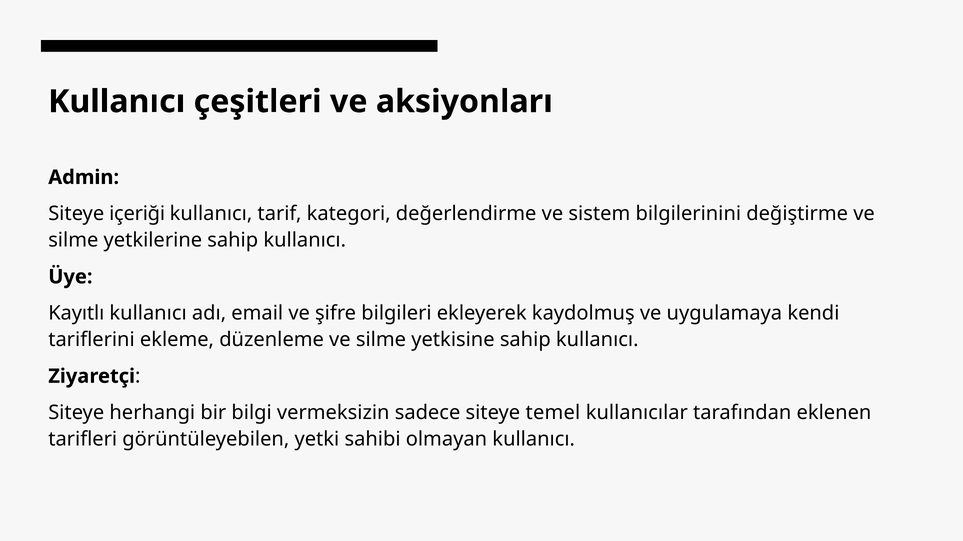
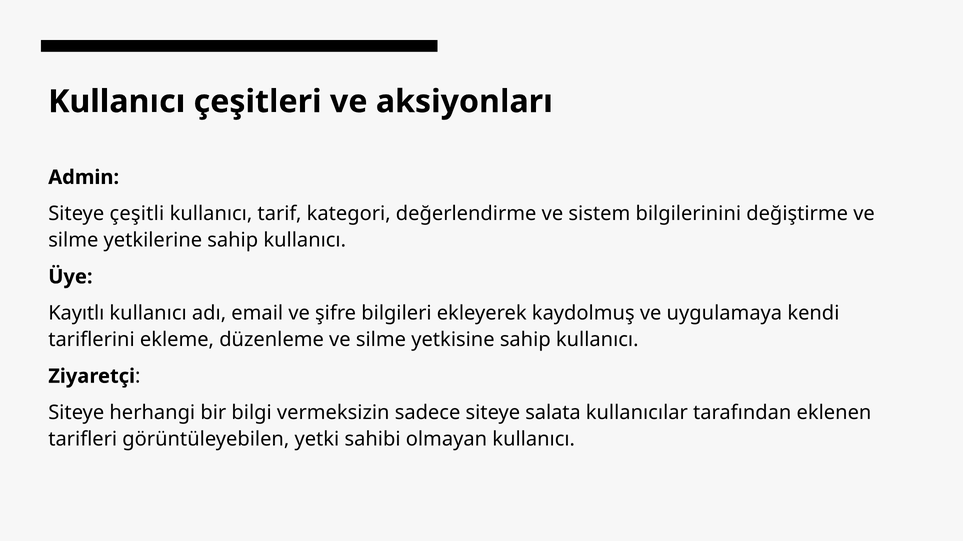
içeriği: içeriği -> çeşitli
temel: temel -> salata
